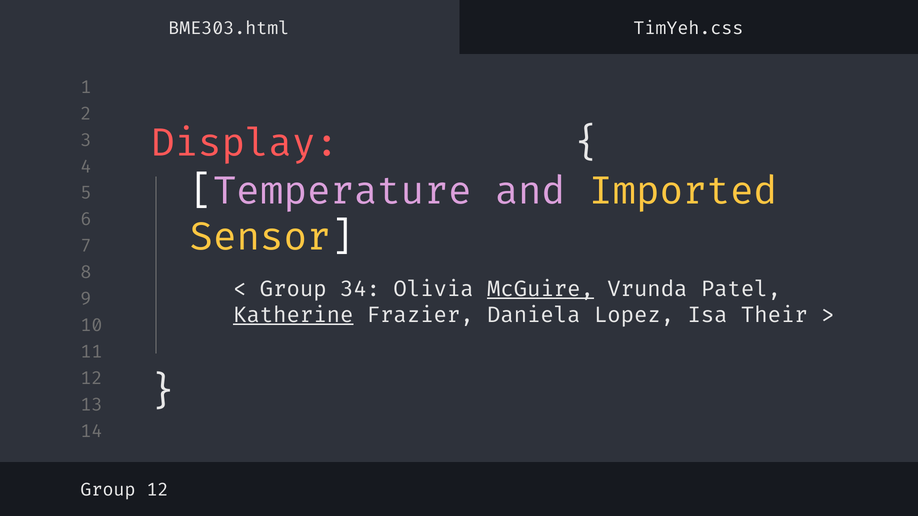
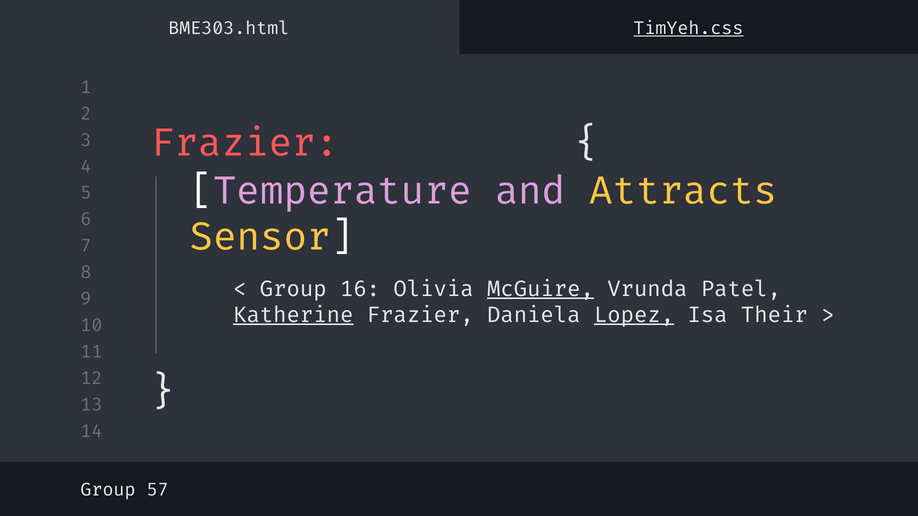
TimYeh.css underline: none -> present
Display at (245, 143): Display -> Frazier
Imported: Imported -> Attracts
34: 34 -> 16
Lopez underline: none -> present
Group 12: 12 -> 57
